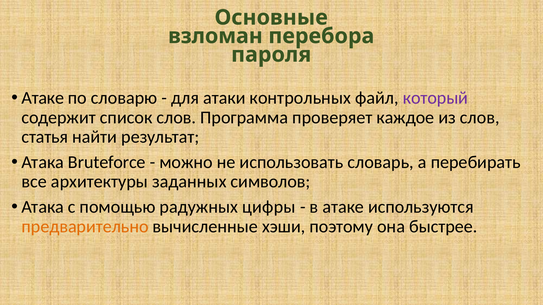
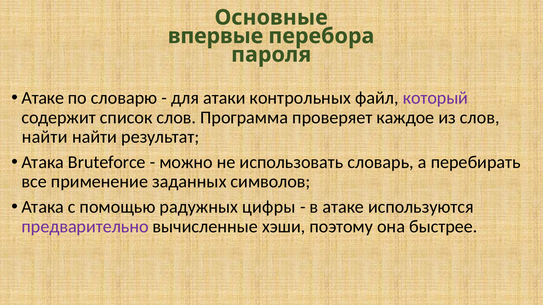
взломан: взломан -> впервые
статья at (45, 137): статья -> найти
архитектуры: архитектуры -> применение
предварительно colour: orange -> purple
